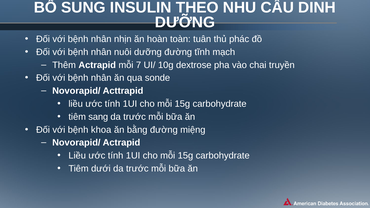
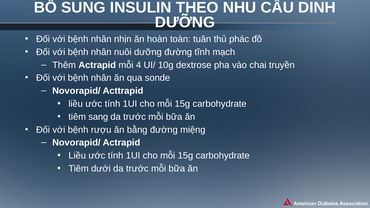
7: 7 -> 4
khoa: khoa -> rượu
